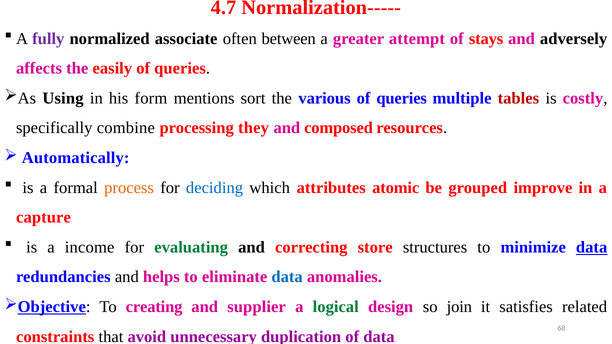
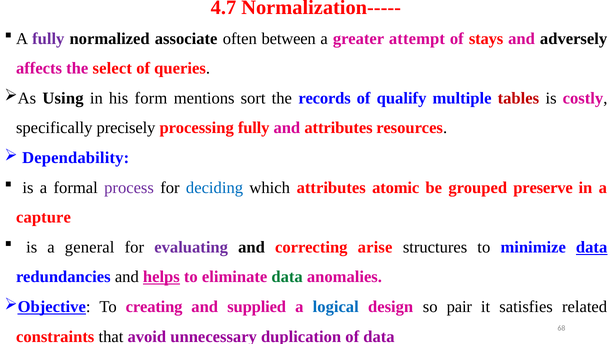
easily: easily -> select
various: various -> records
queries at (402, 98): queries -> qualify
combine: combine -> precisely
processing they: they -> fully
and composed: composed -> attributes
Automatically: Automatically -> Dependability
process colour: orange -> purple
improve: improve -> preserve
income: income -> general
evaluating colour: green -> purple
store: store -> arise
helps underline: none -> present
data at (287, 277) colour: blue -> green
supplier: supplier -> supplied
logical colour: green -> blue
join: join -> pair
